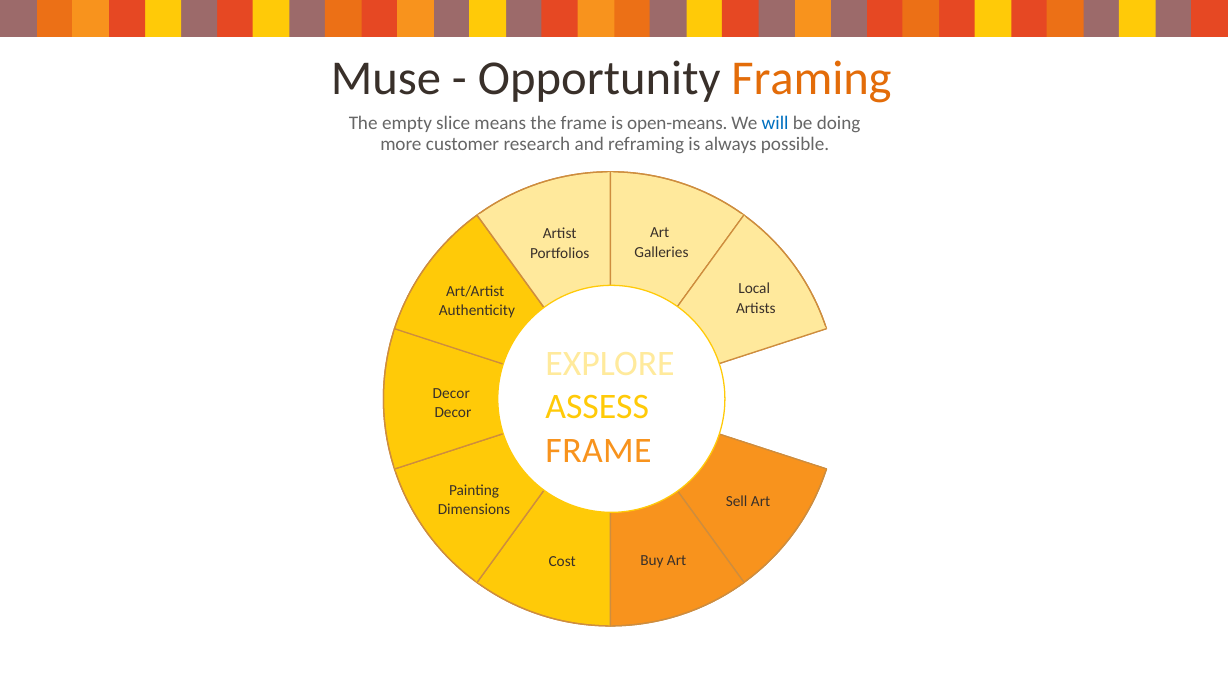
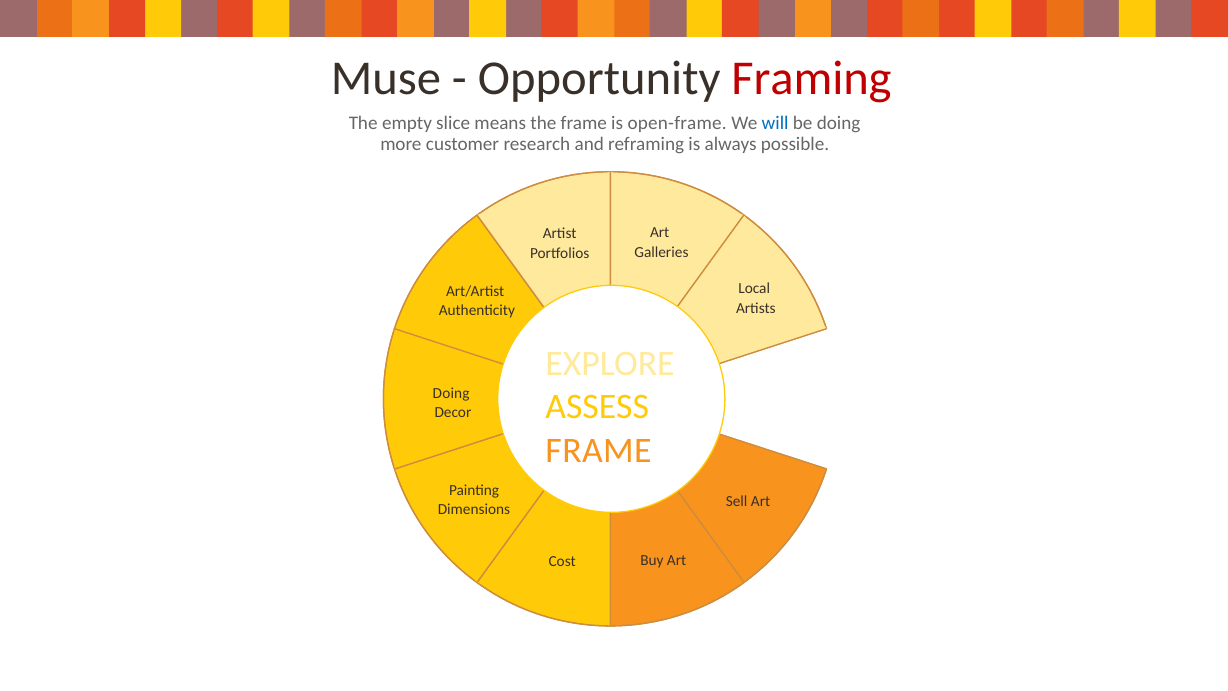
Framing colour: orange -> red
open-means: open-means -> open-frame
Decor at (451, 393): Decor -> Doing
